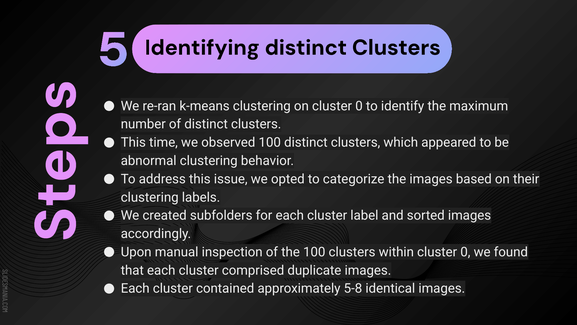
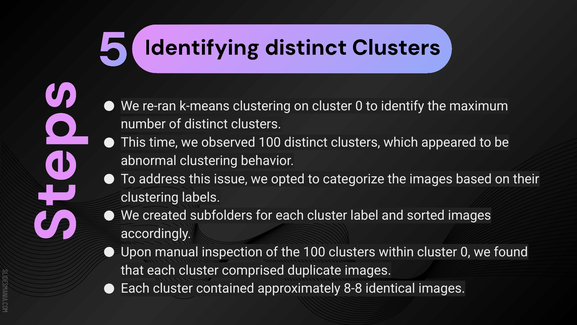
5-8: 5-8 -> 8-8
